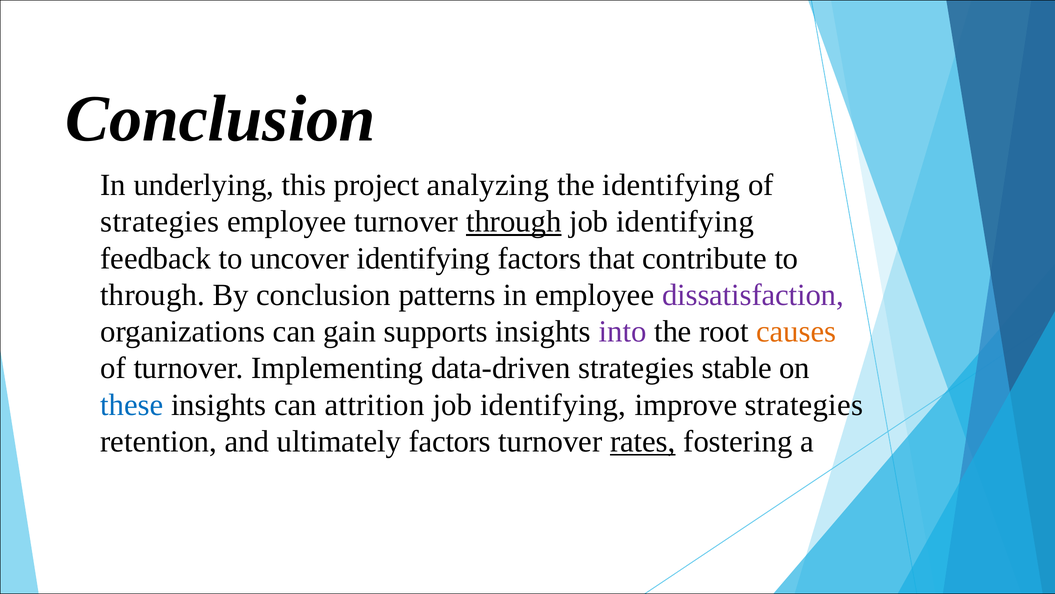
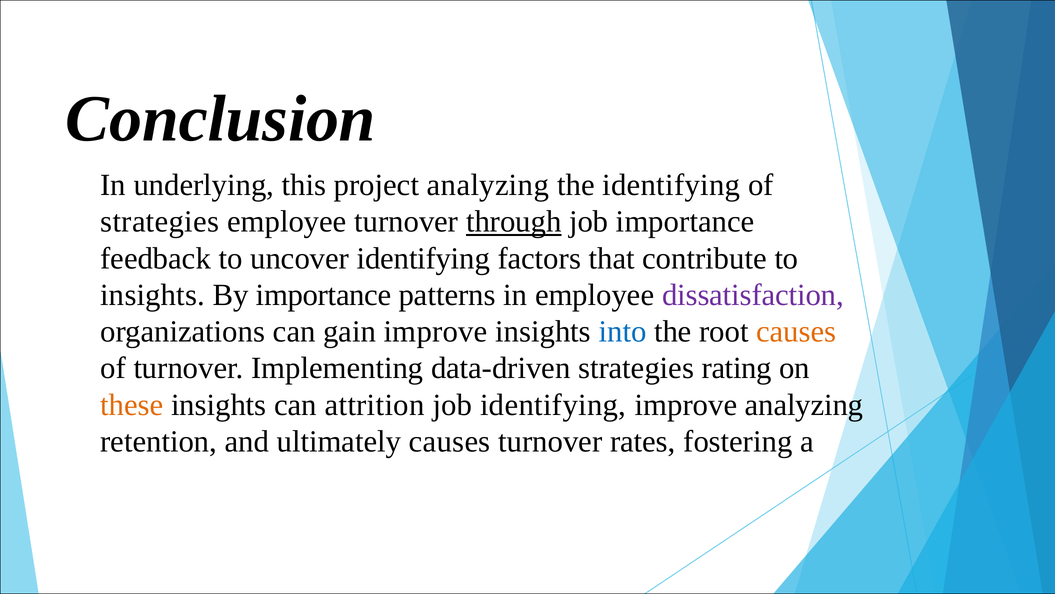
identifying at (685, 222): identifying -> importance
through at (153, 295): through -> insights
By conclusion: conclusion -> importance
gain supports: supports -> improve
into colour: purple -> blue
stable: stable -> rating
these colour: blue -> orange
improve strategies: strategies -> analyzing
ultimately factors: factors -> causes
rates underline: present -> none
